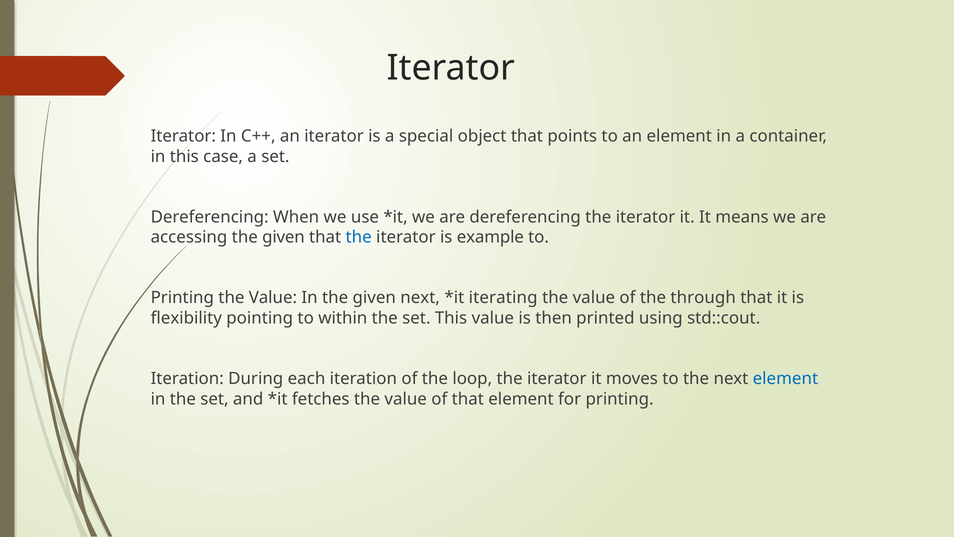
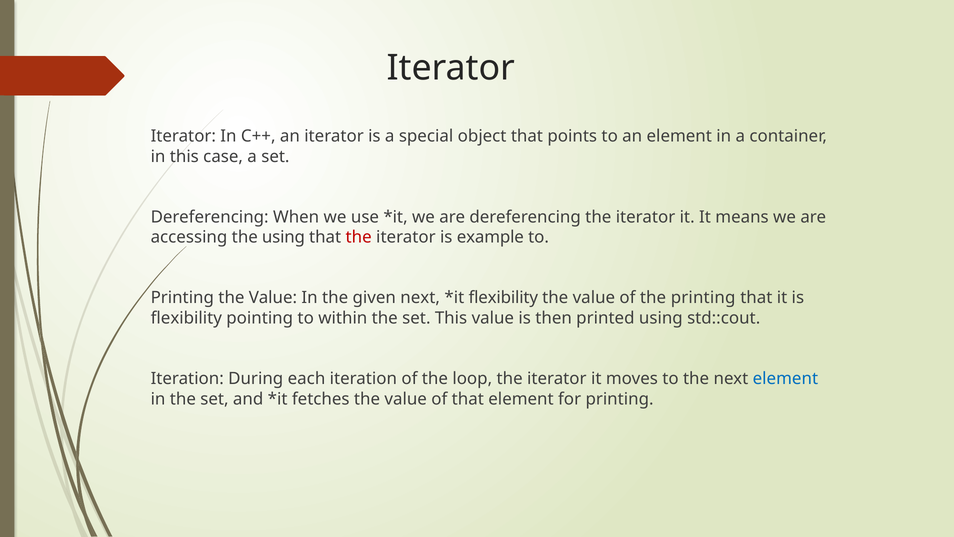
accessing the given: given -> using
the at (359, 237) colour: blue -> red
iterating at (503, 298): iterating -> flexibility
the through: through -> printing
